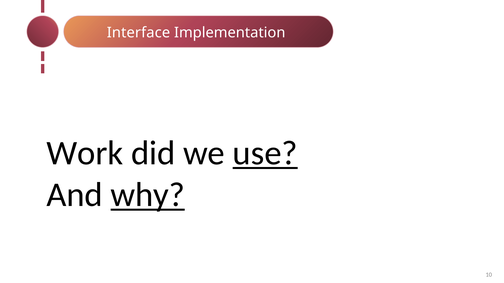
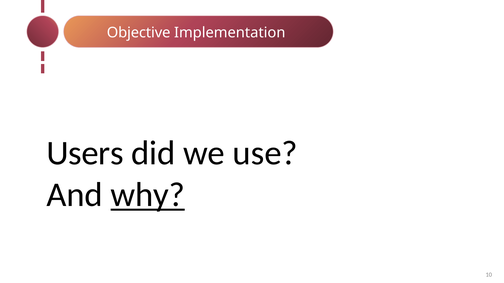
Interface: Interface -> Objective
Work: Work -> Users
use underline: present -> none
